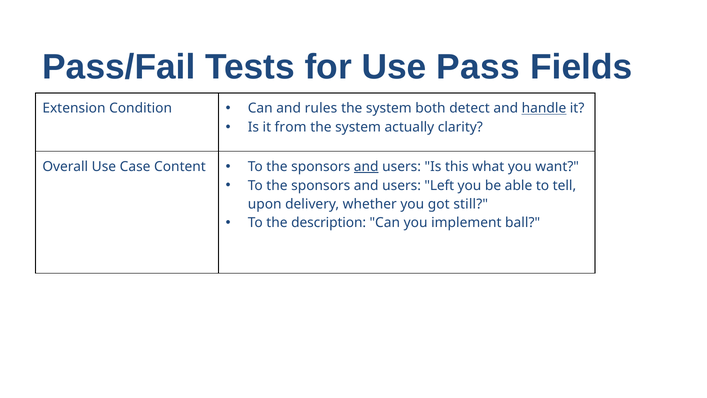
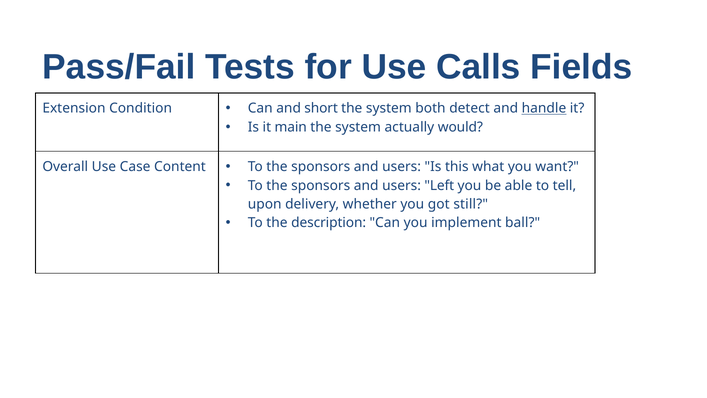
Pass: Pass -> Calls
rules: rules -> short
from: from -> main
clarity: clarity -> would
and at (366, 167) underline: present -> none
